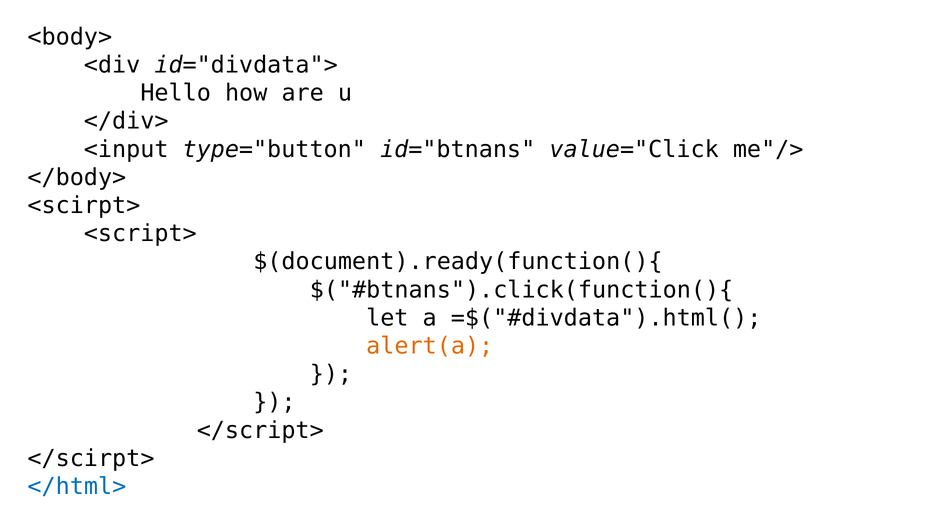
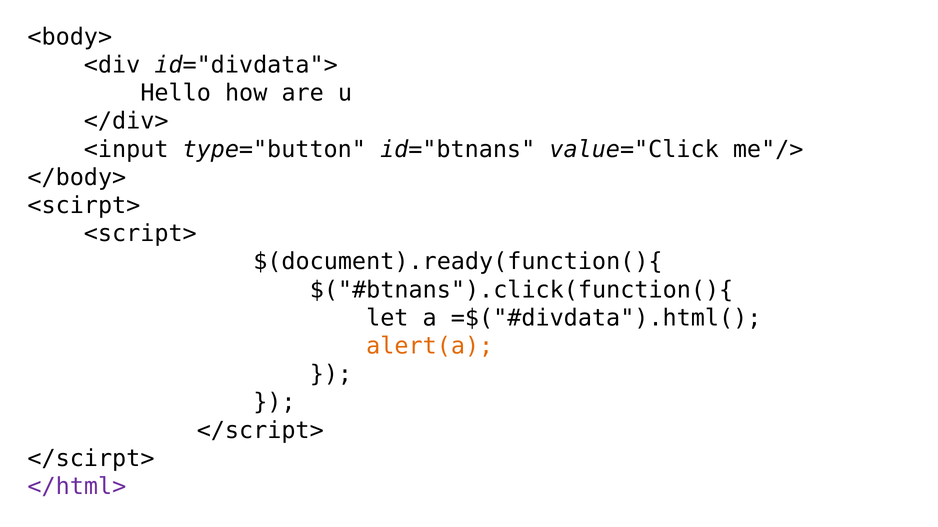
</html> colour: blue -> purple
